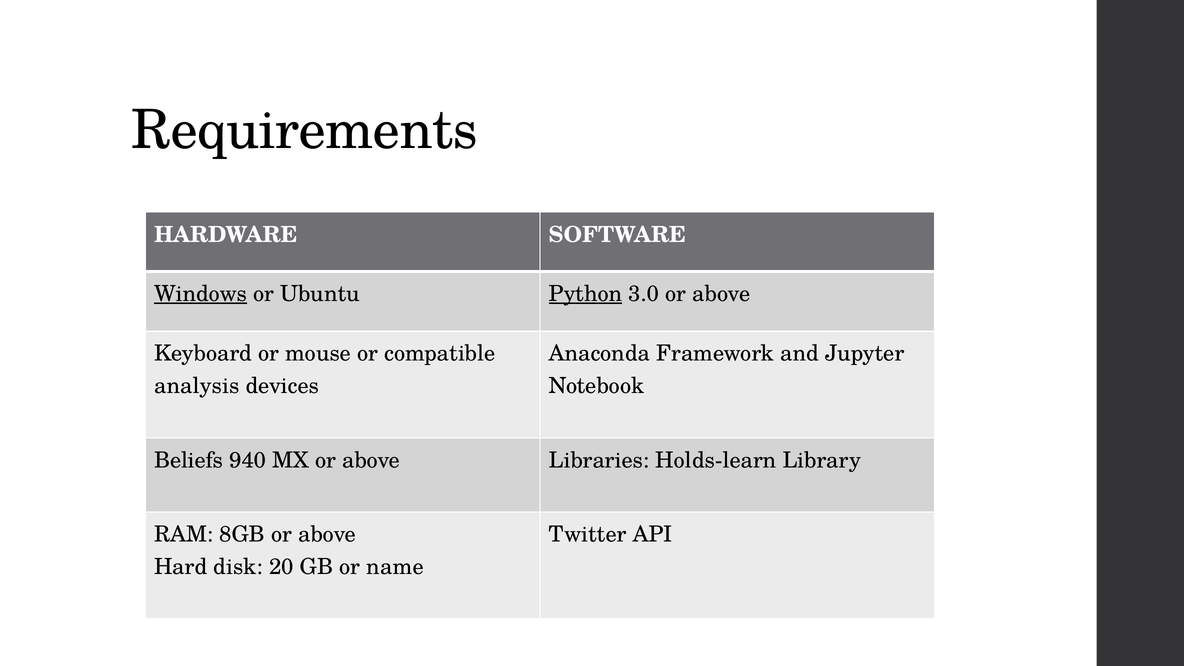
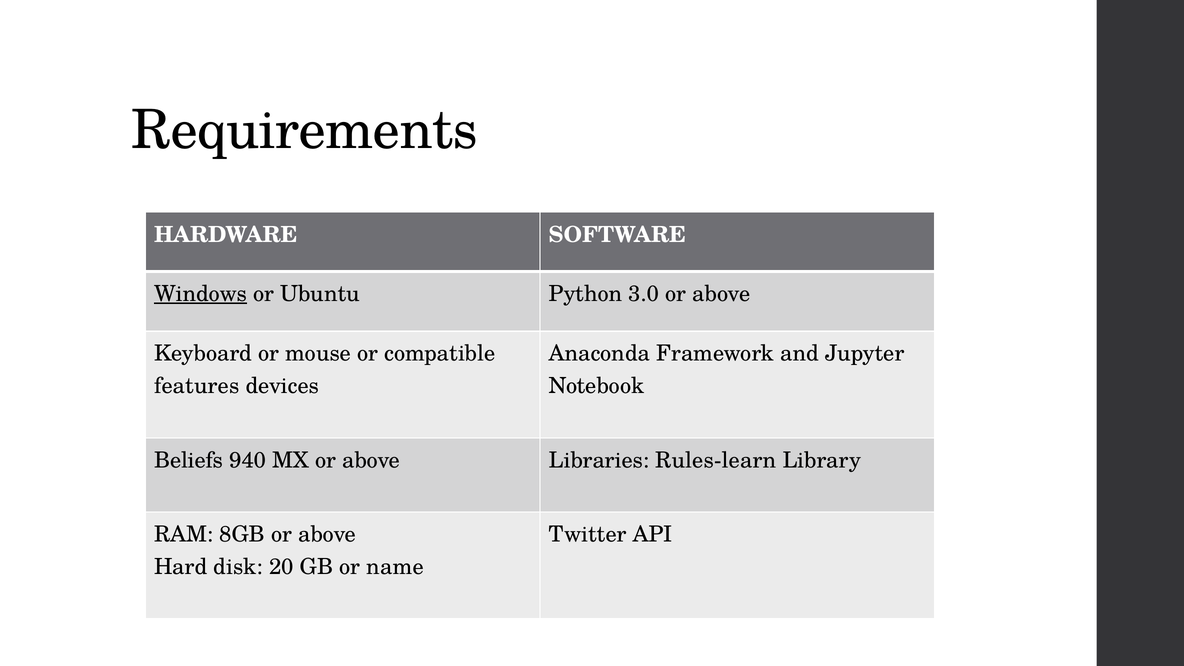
Python underline: present -> none
analysis: analysis -> features
Holds-learn: Holds-learn -> Rules-learn
